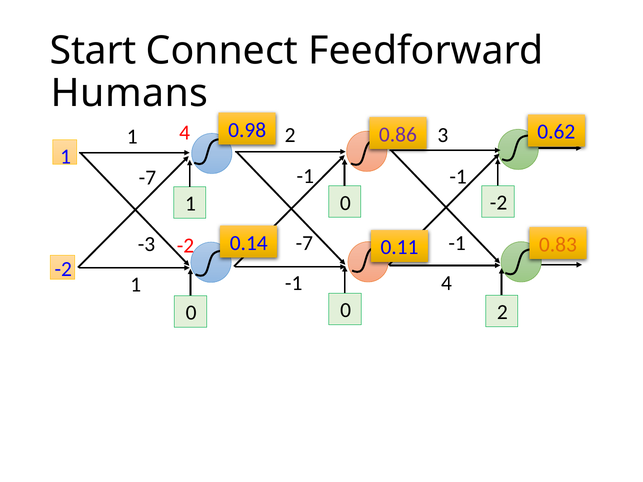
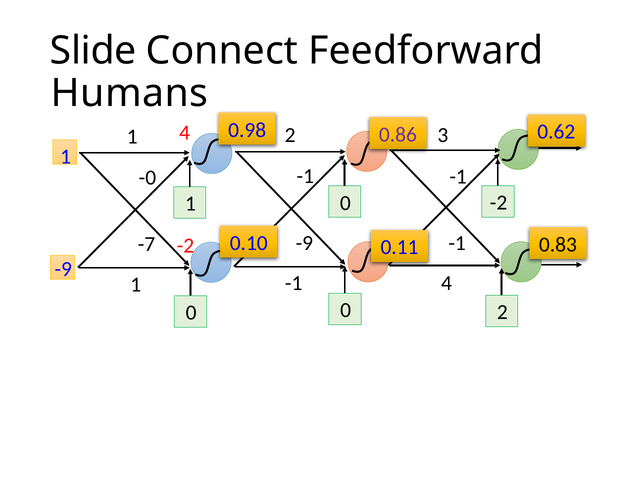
Start: Start -> Slide
-7 at (147, 178): -7 -> -0
0.14: 0.14 -> 0.10
-7 at (304, 243): -7 -> -9
-3: -3 -> -7
0.83 colour: orange -> black
-2 at (63, 269): -2 -> -9
